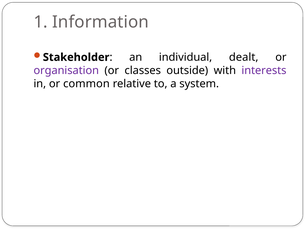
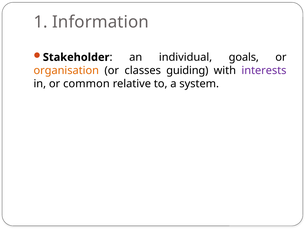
dealt: dealt -> goals
organisation colour: purple -> orange
outside: outside -> guiding
